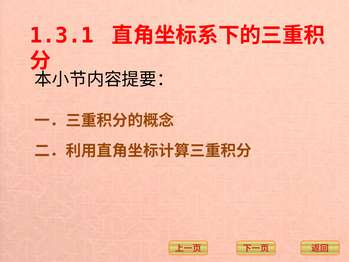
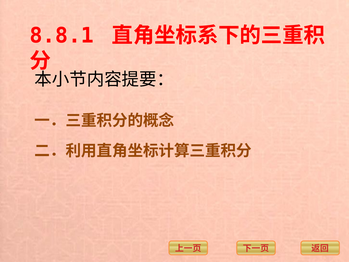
1.3.1: 1.3.1 -> 8.8.1
